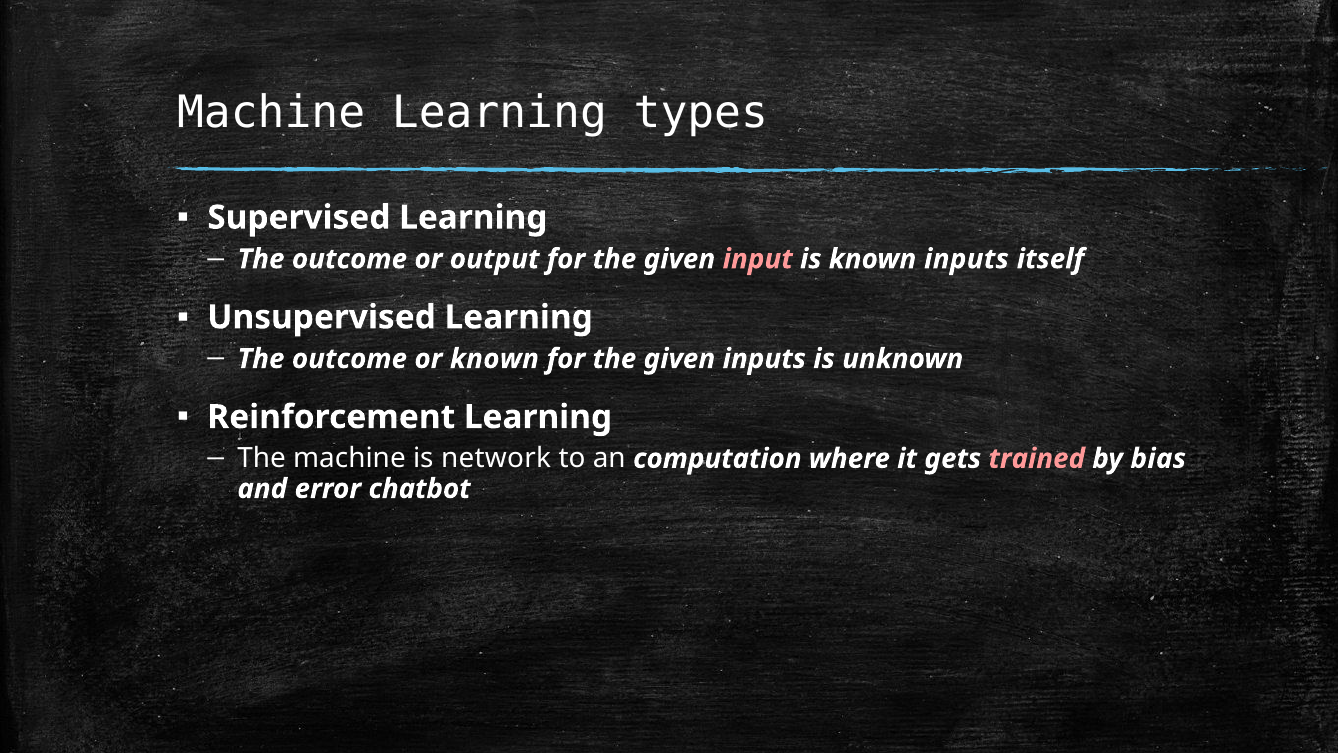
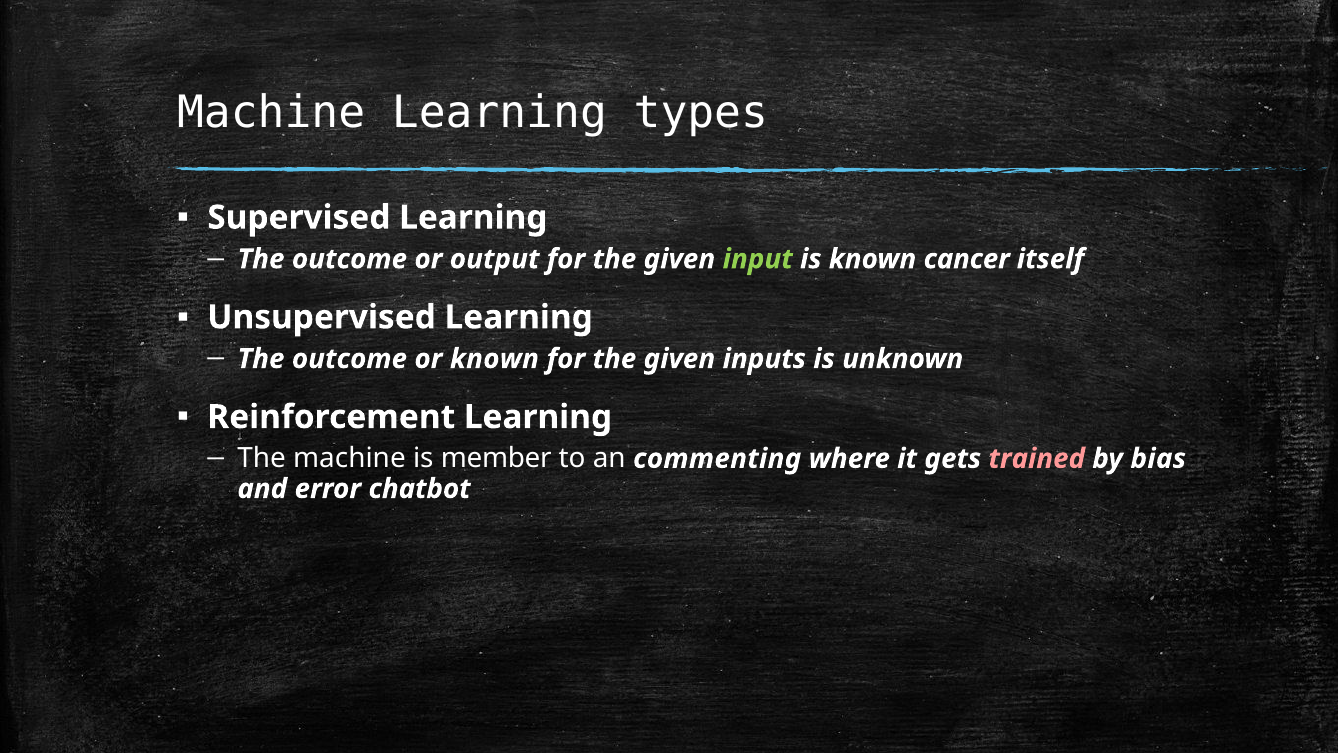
input colour: pink -> light green
known inputs: inputs -> cancer
network: network -> member
computation: computation -> commenting
